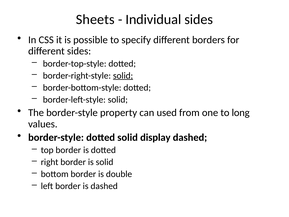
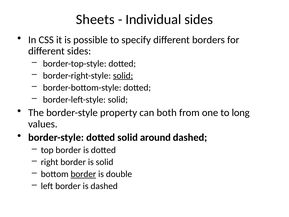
used: used -> both
display: display -> around
border at (83, 174) underline: none -> present
